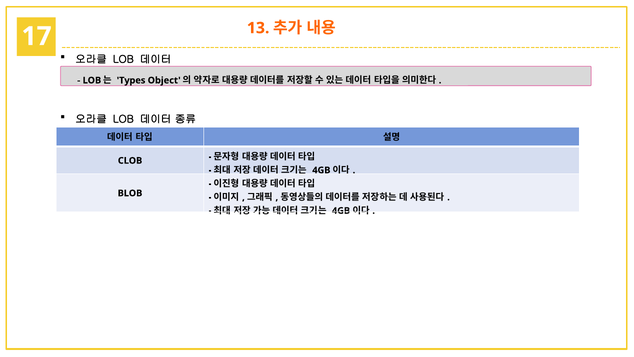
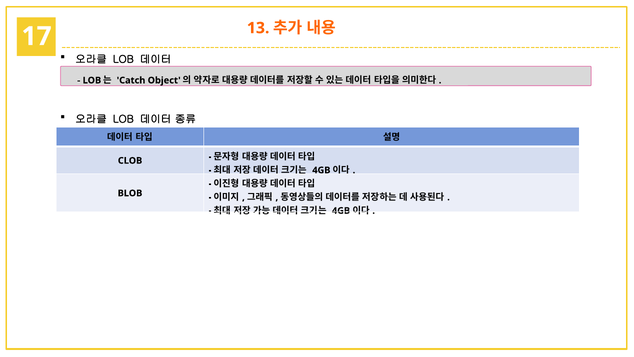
Types: Types -> Catch
